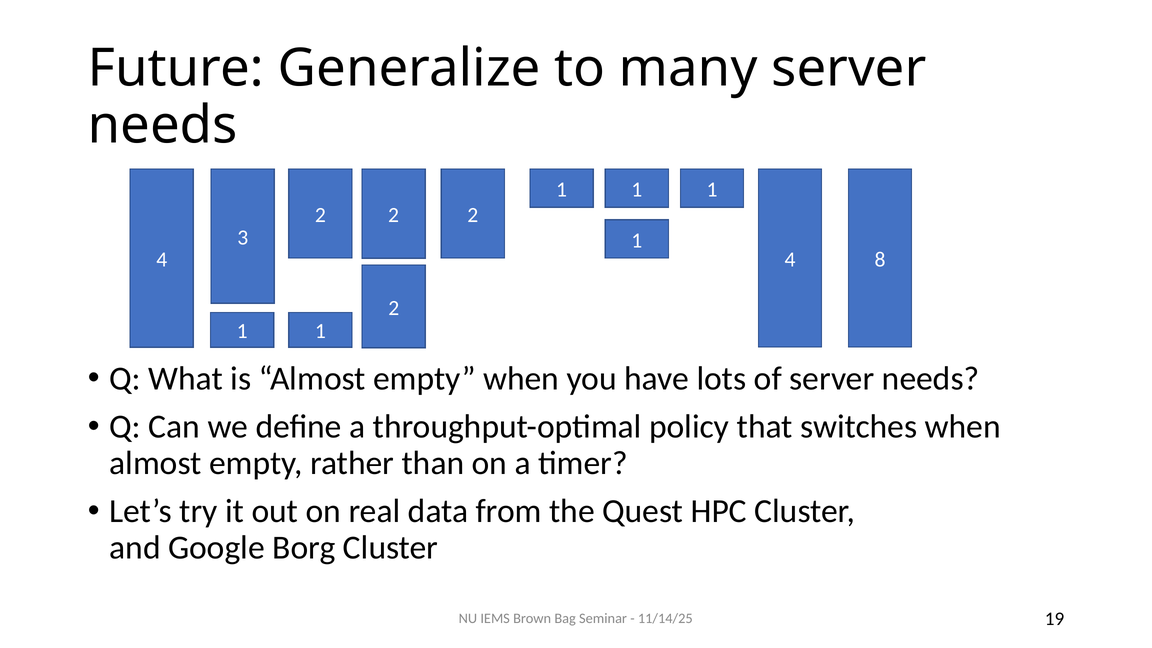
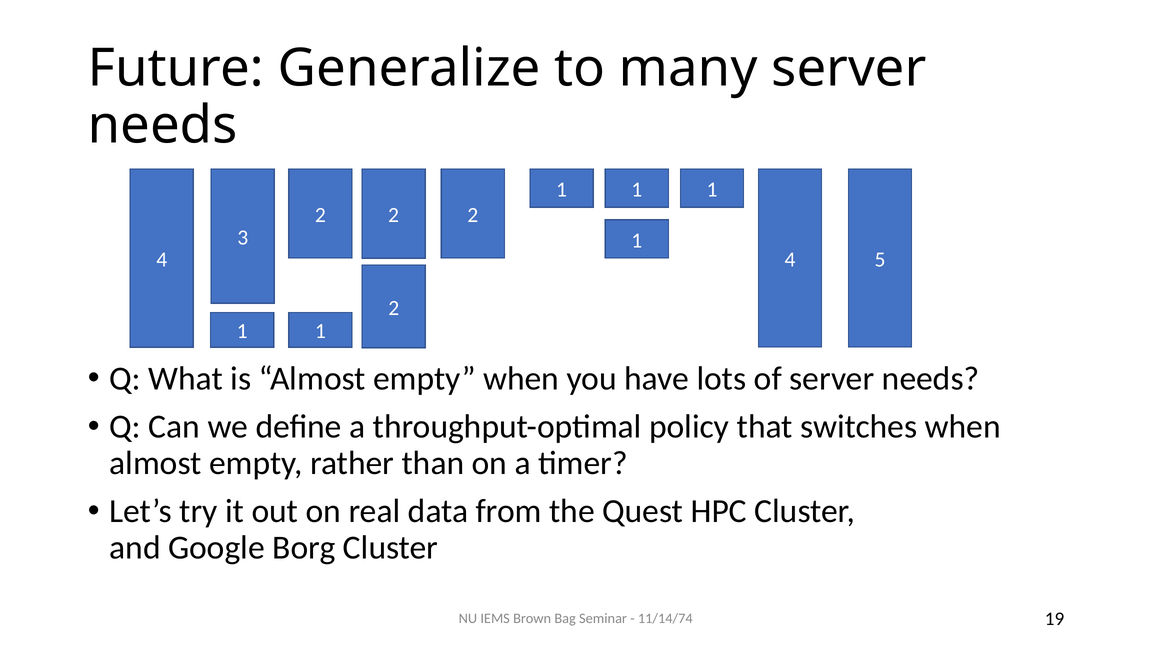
8: 8 -> 5
11/14/25: 11/14/25 -> 11/14/74
